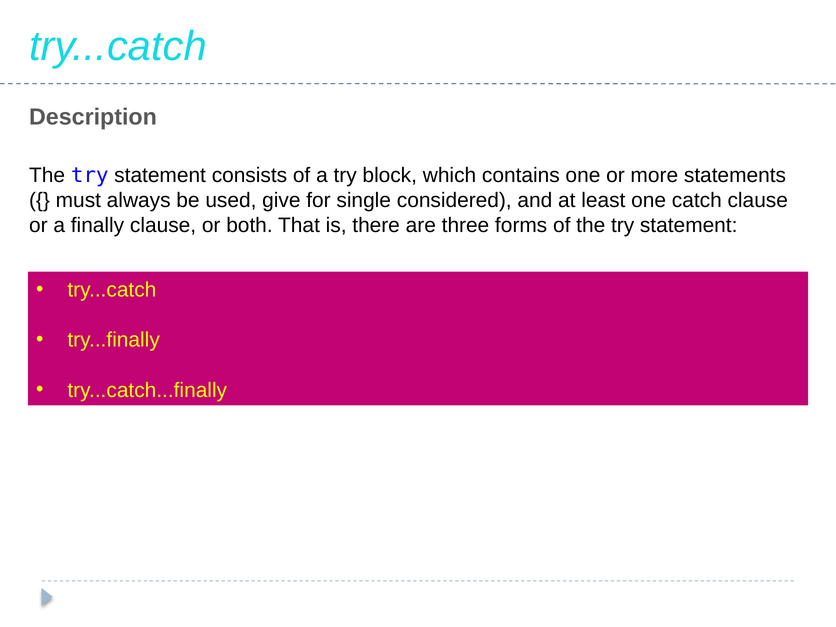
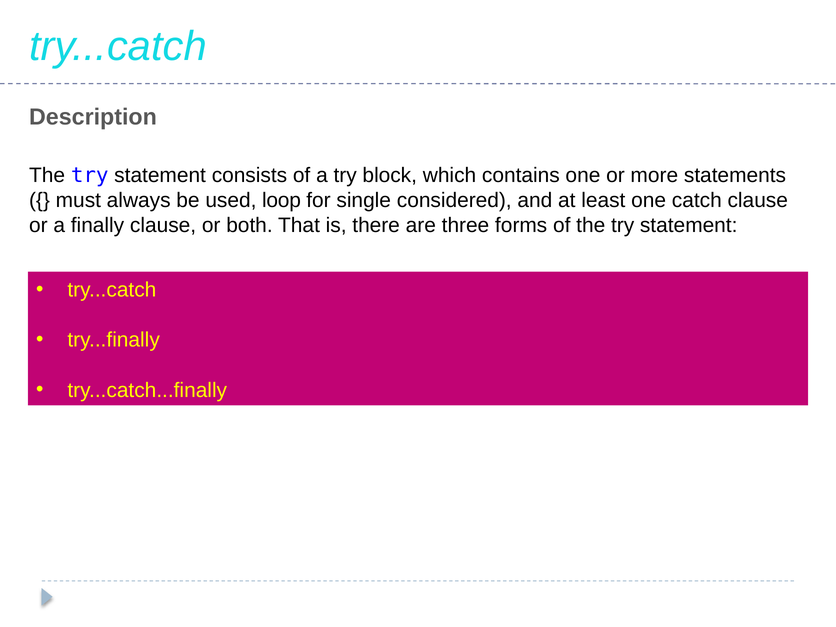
give: give -> loop
